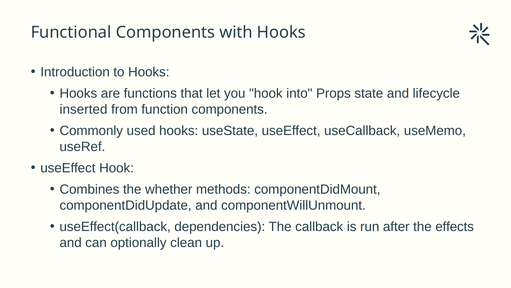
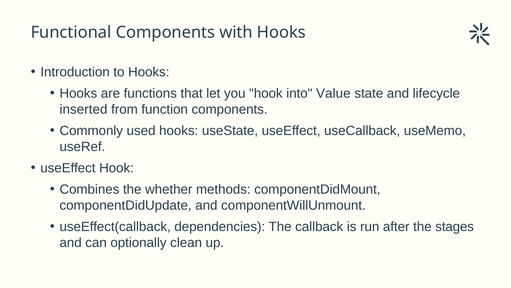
Props: Props -> Value
effects: effects -> stages
